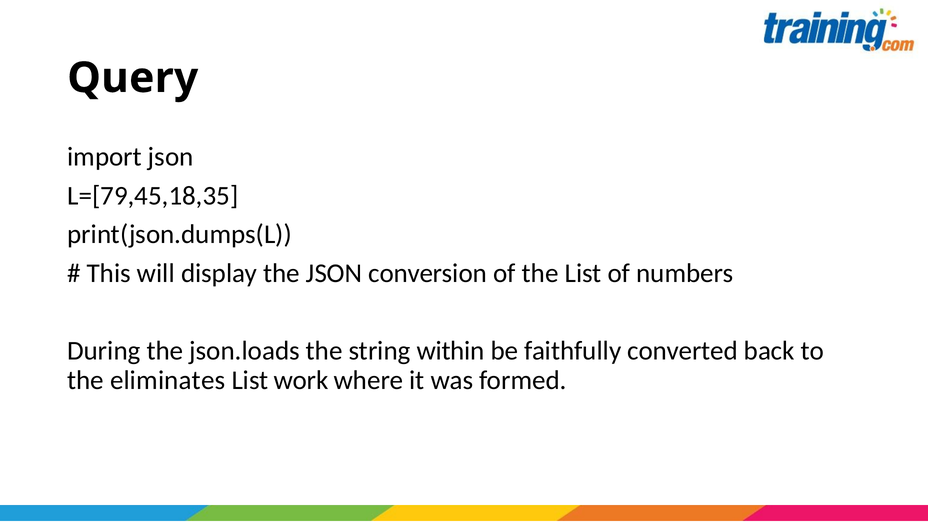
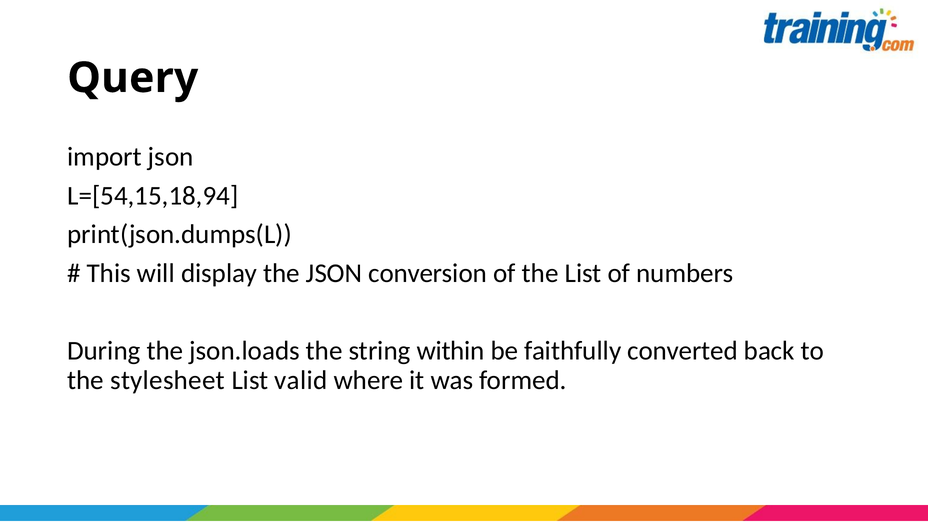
L=[79,45,18,35: L=[79,45,18,35 -> L=[54,15,18,94
eliminates: eliminates -> stylesheet
work: work -> valid
